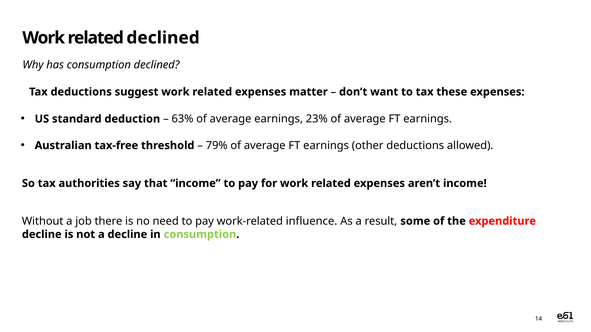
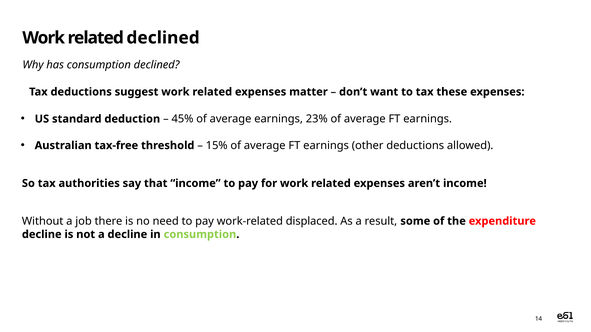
63%: 63% -> 45%
79%: 79% -> 15%
influence: influence -> displaced
